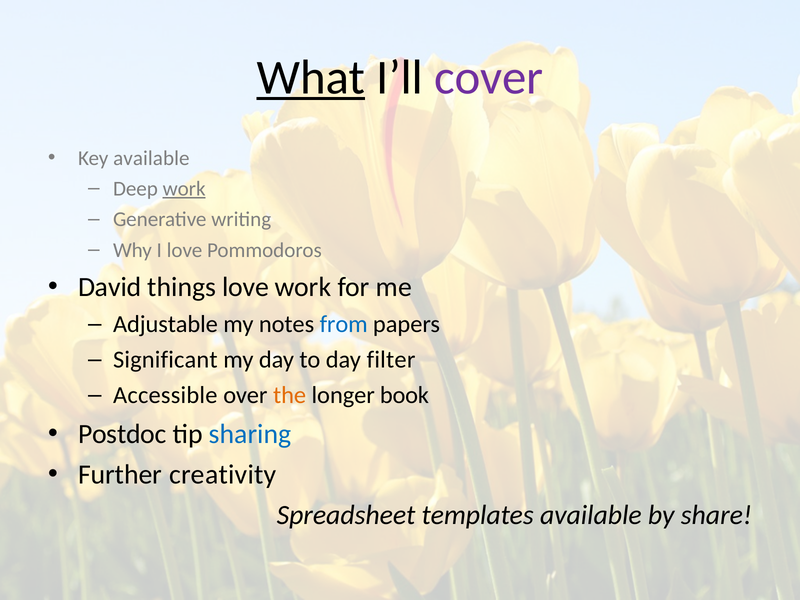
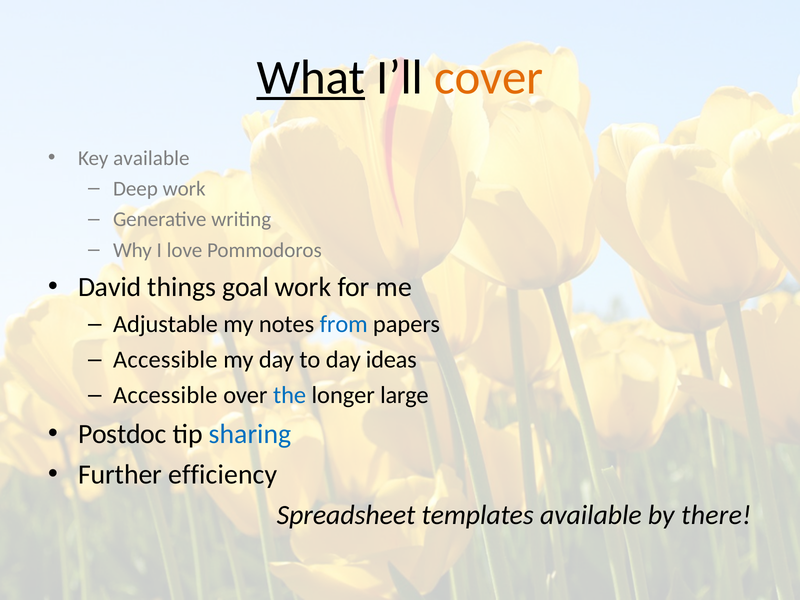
cover colour: purple -> orange
work at (184, 189) underline: present -> none
things love: love -> goal
Significant at (165, 360): Significant -> Accessible
filter: filter -> ideas
the colour: orange -> blue
book: book -> large
creativity: creativity -> efficiency
share: share -> there
